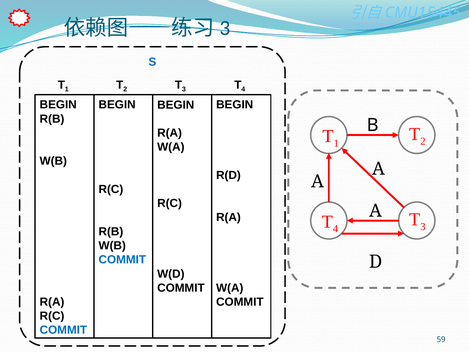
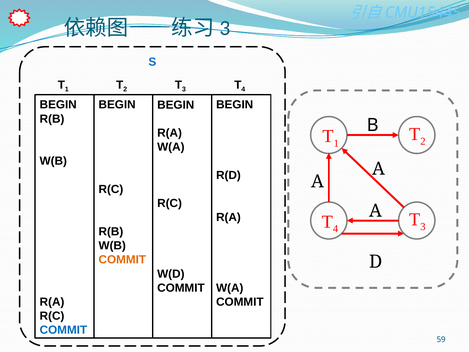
COMMIT at (122, 259) colour: blue -> orange
